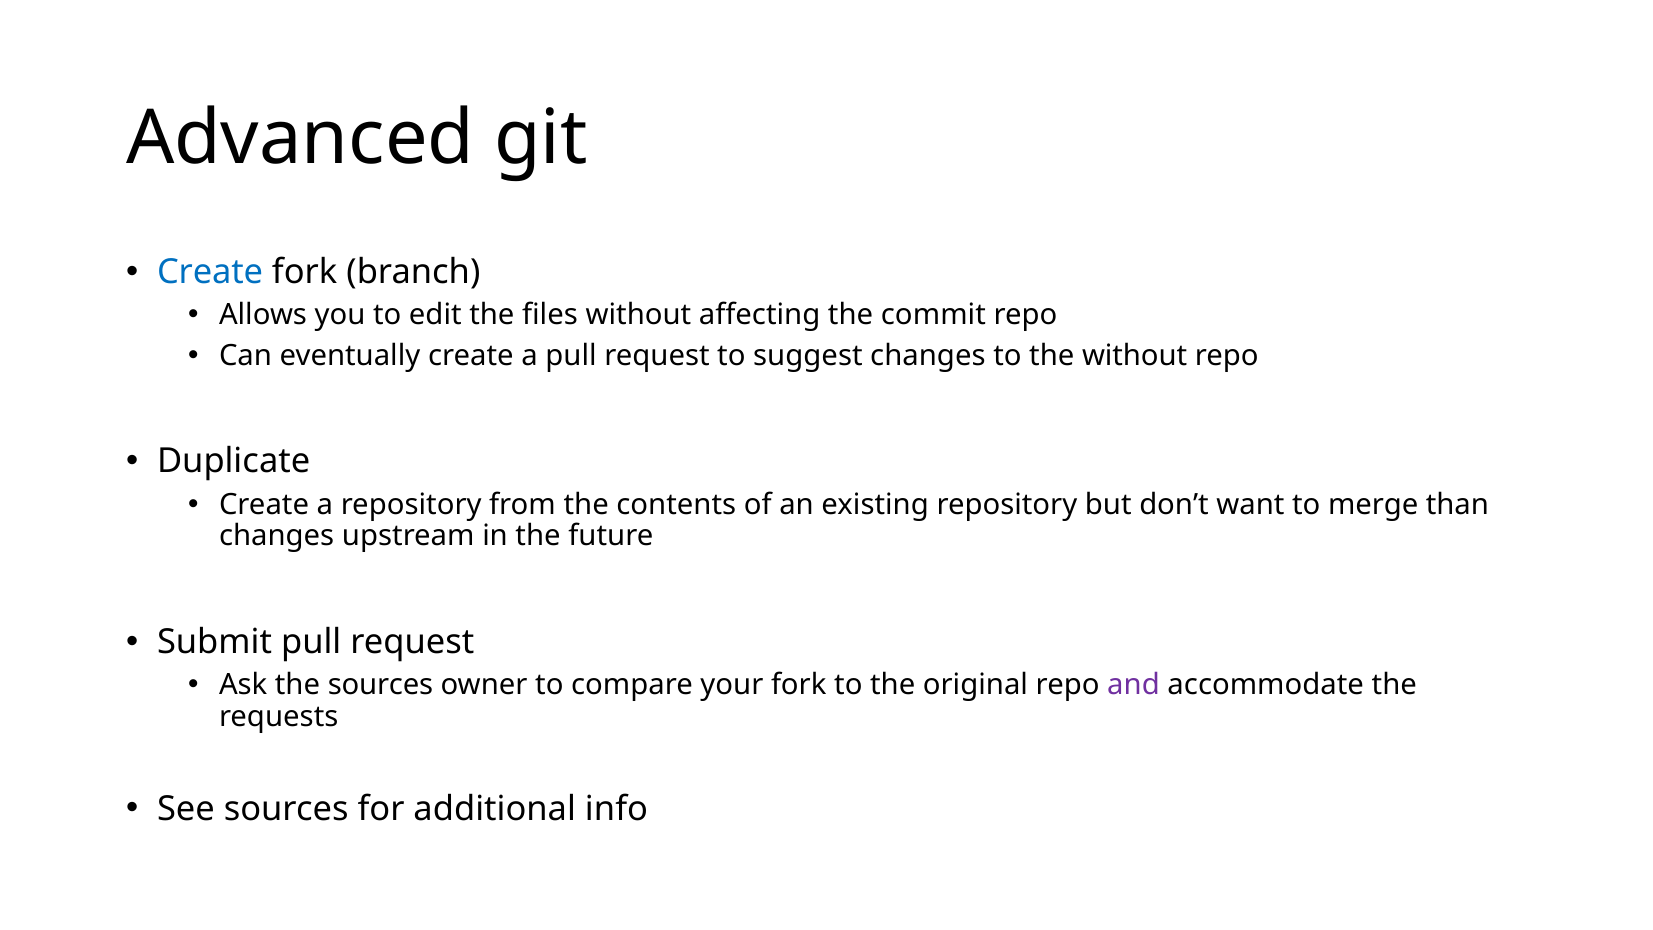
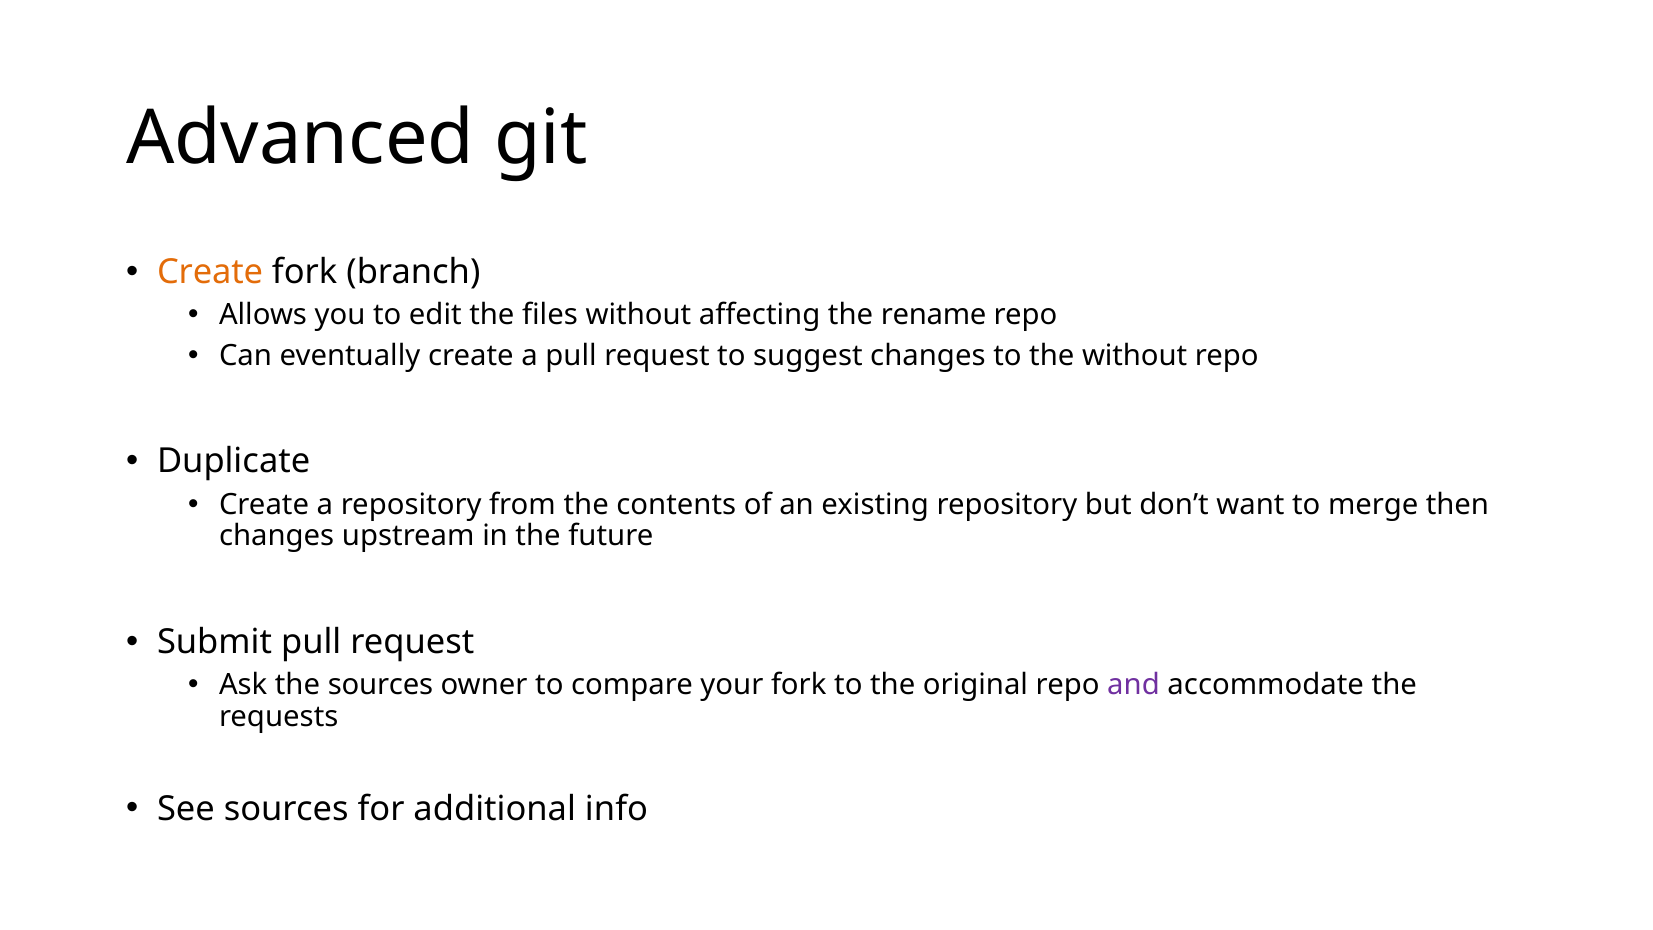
Create at (210, 272) colour: blue -> orange
commit: commit -> rename
than: than -> then
